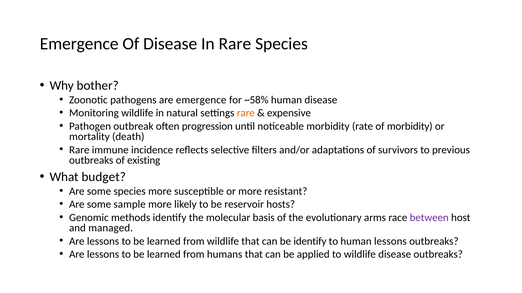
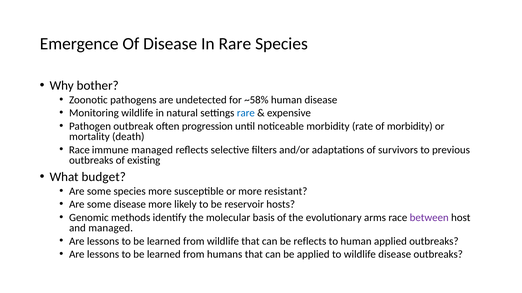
are emergence: emergence -> undetected
rare at (246, 113) colour: orange -> blue
Rare at (79, 150): Rare -> Race
immune incidence: incidence -> managed
some sample: sample -> disease
be identify: identify -> reflects
human lessons: lessons -> applied
